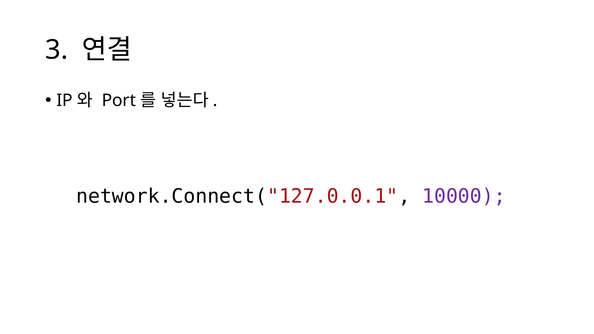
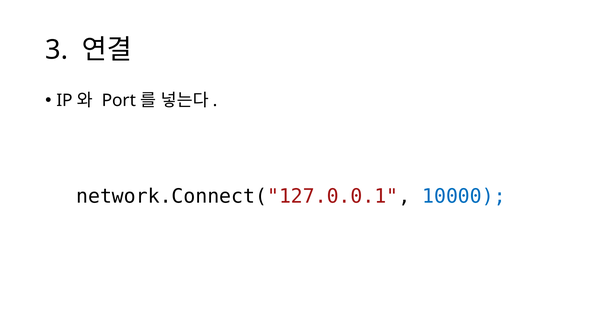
10000 colour: purple -> blue
